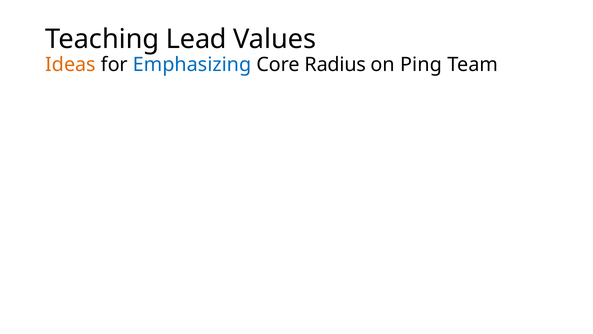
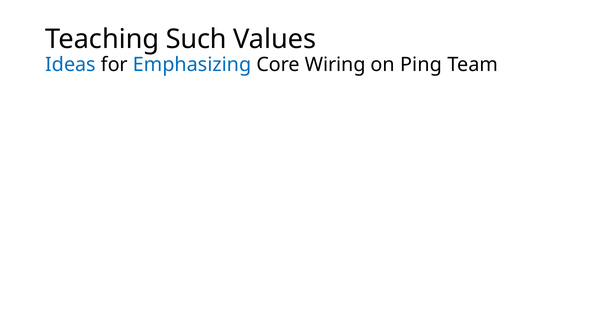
Lead: Lead -> Such
Ideas colour: orange -> blue
Radius: Radius -> Wiring
